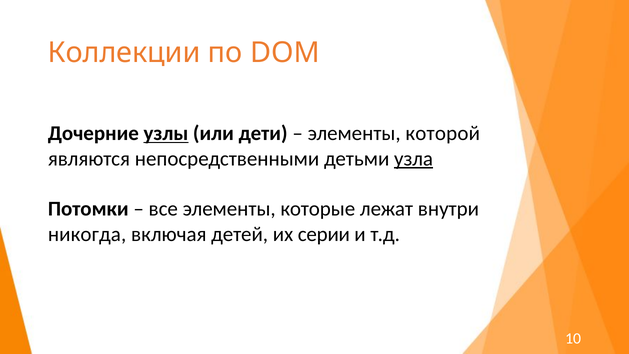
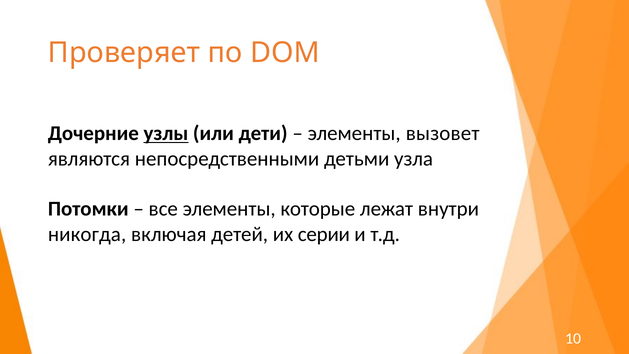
Коллекции: Коллекции -> Проверяет
которой: которой -> вызовет
узла underline: present -> none
